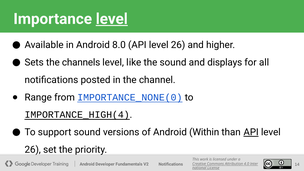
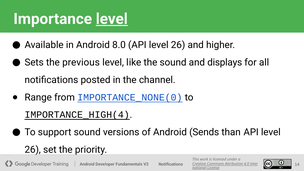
channels: channels -> previous
Within: Within -> Sends
API at (251, 132) underline: present -> none
